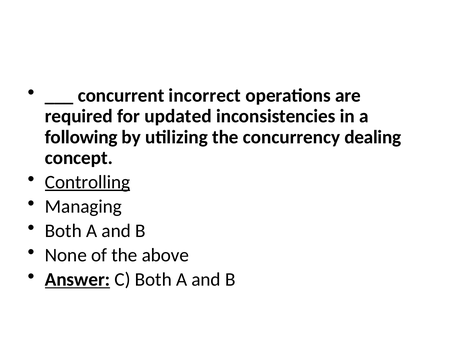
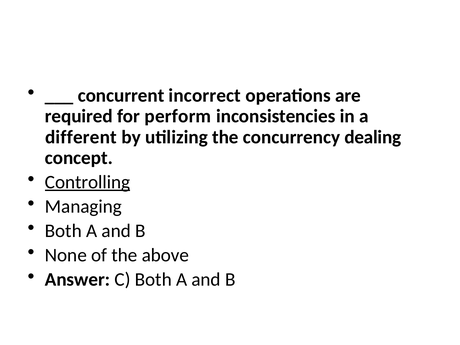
updated: updated -> perform
following: following -> different
Answer underline: present -> none
